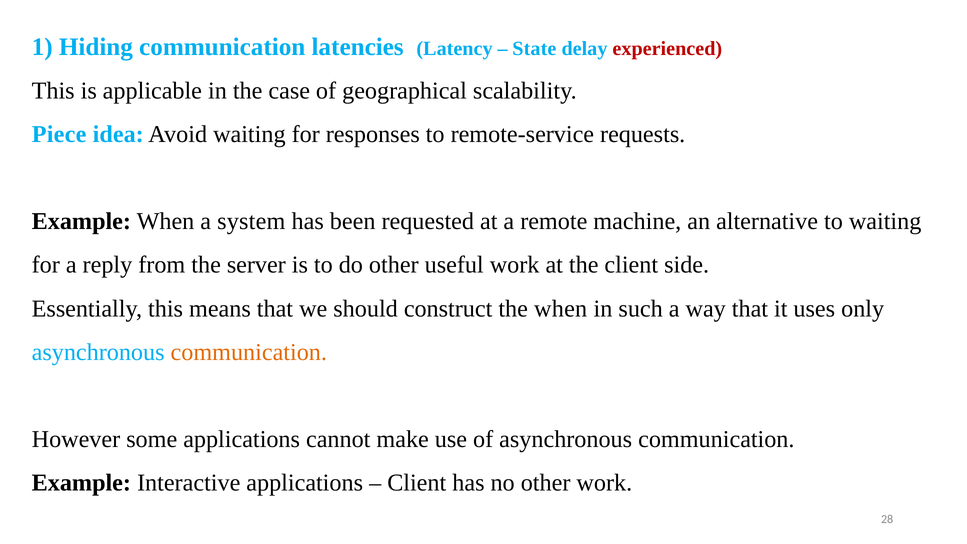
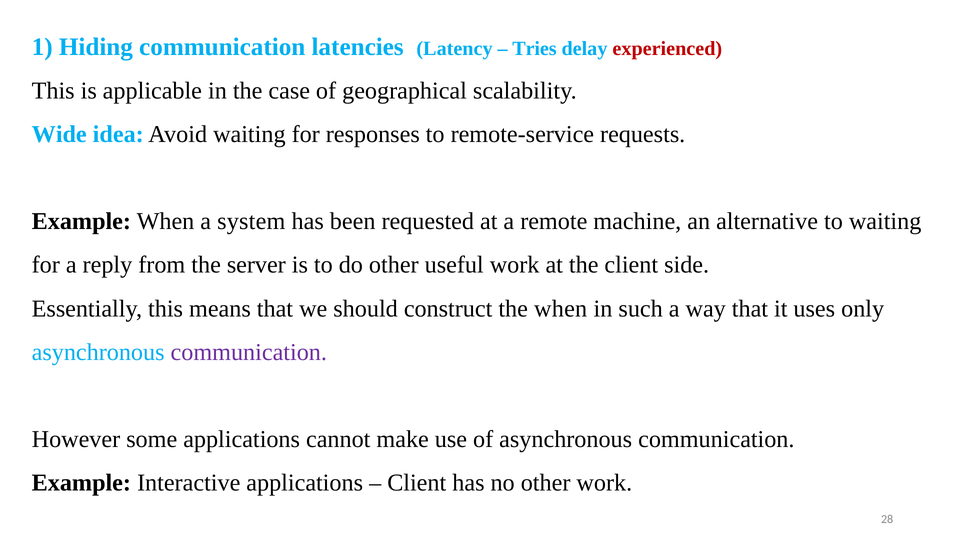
State: State -> Tries
Piece: Piece -> Wide
communication at (249, 352) colour: orange -> purple
